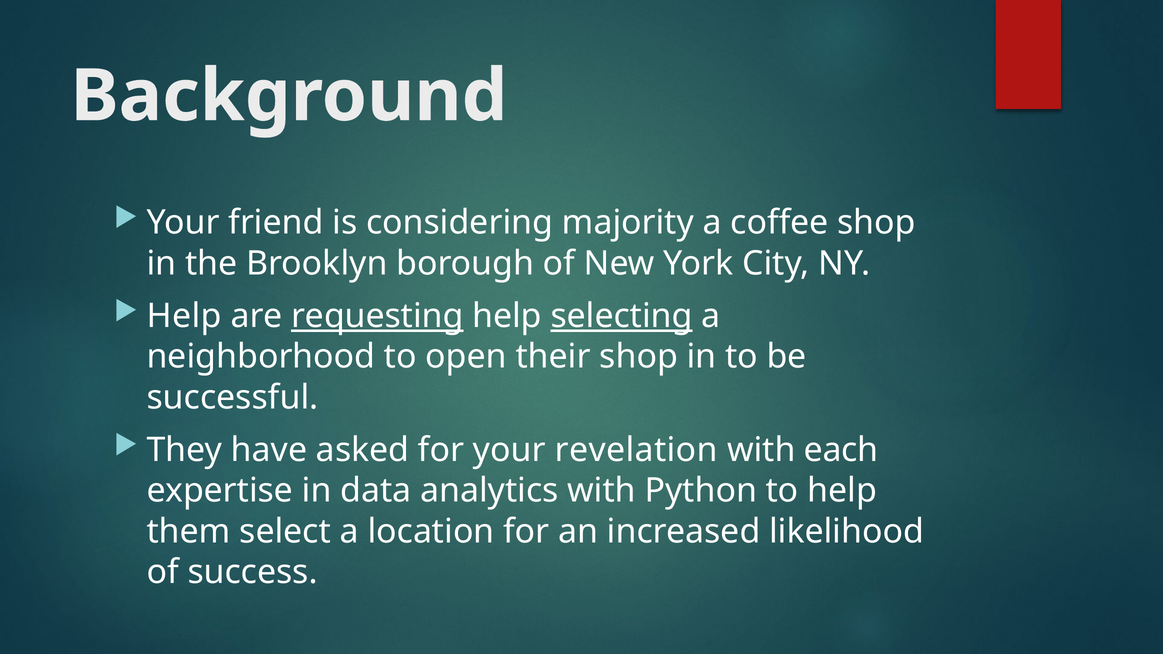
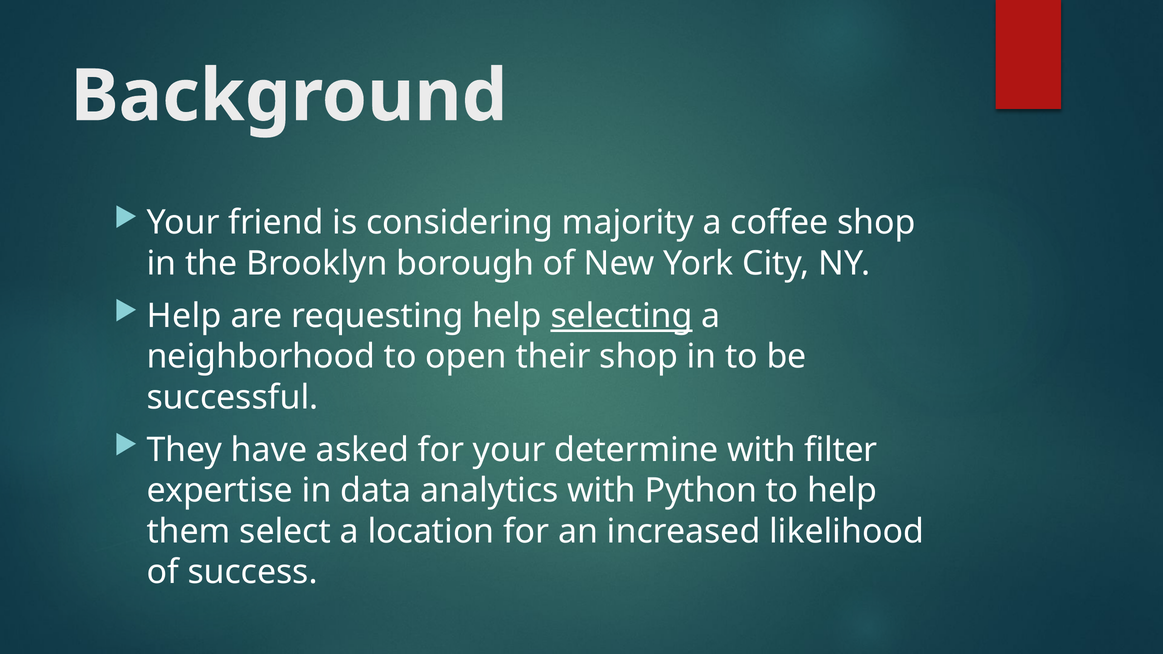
requesting underline: present -> none
revelation: revelation -> determine
each: each -> filter
